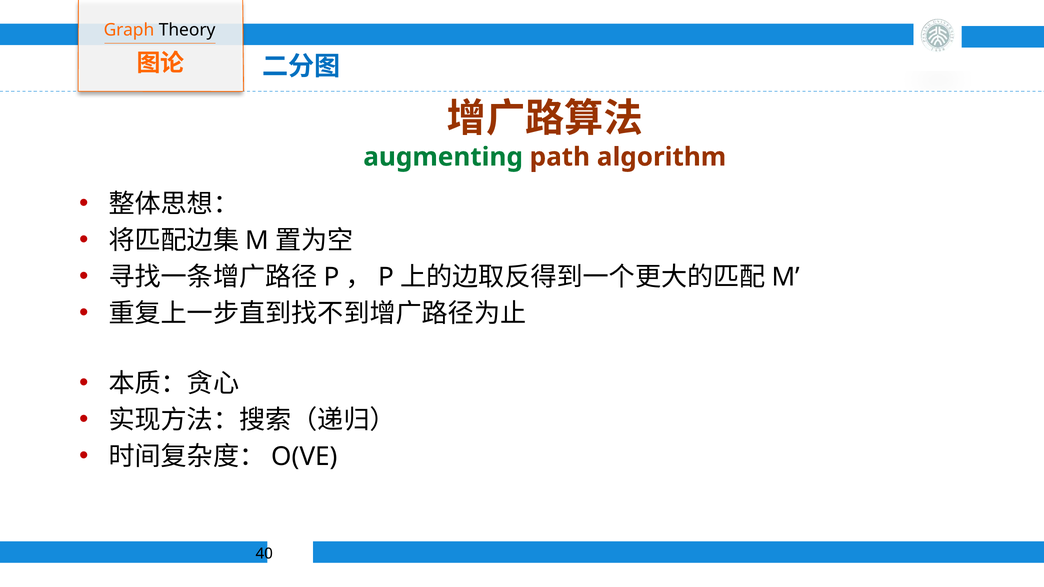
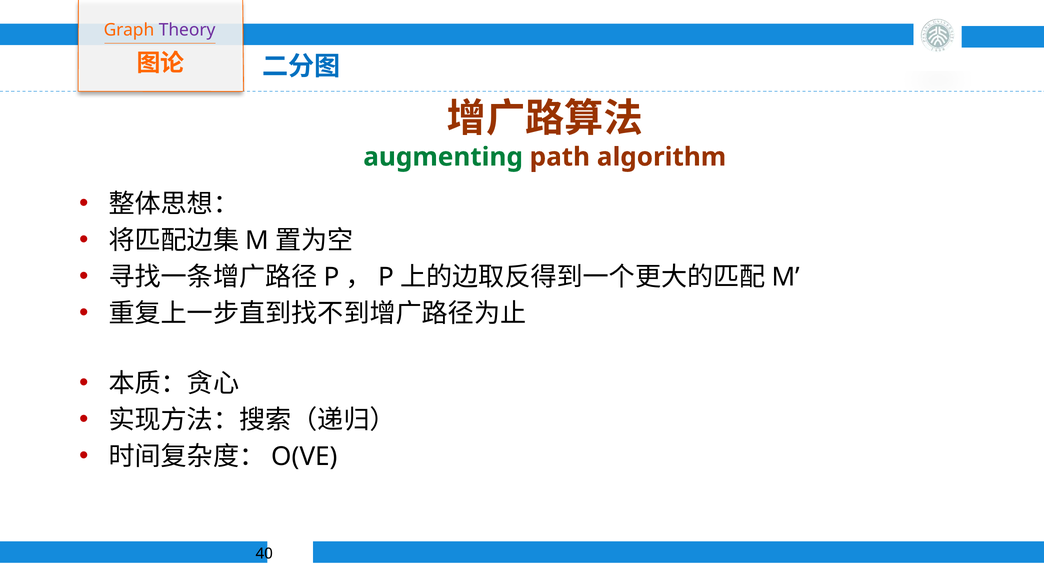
Theory colour: black -> purple
